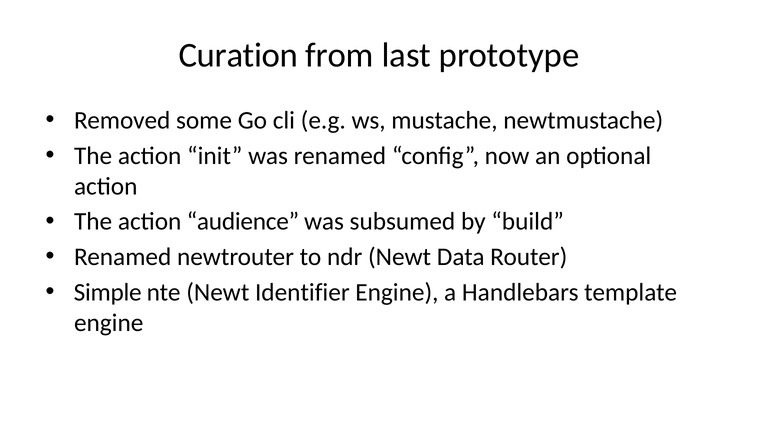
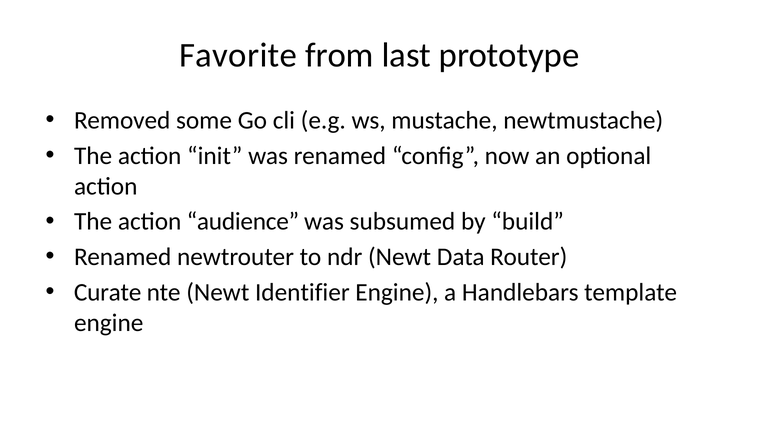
Curation: Curation -> Favorite
Simple: Simple -> Curate
